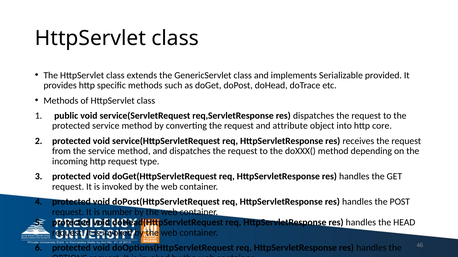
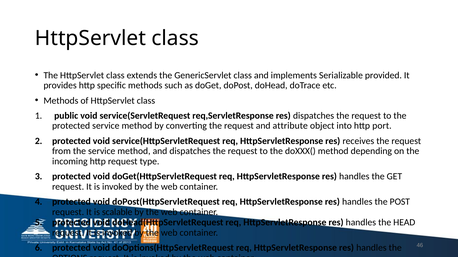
core: core -> port
number: number -> scalable
